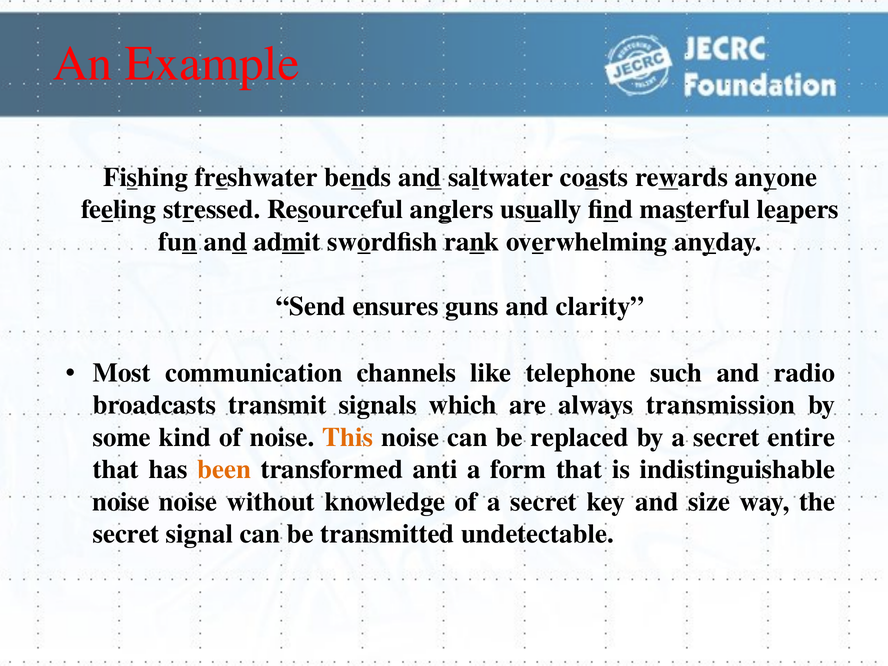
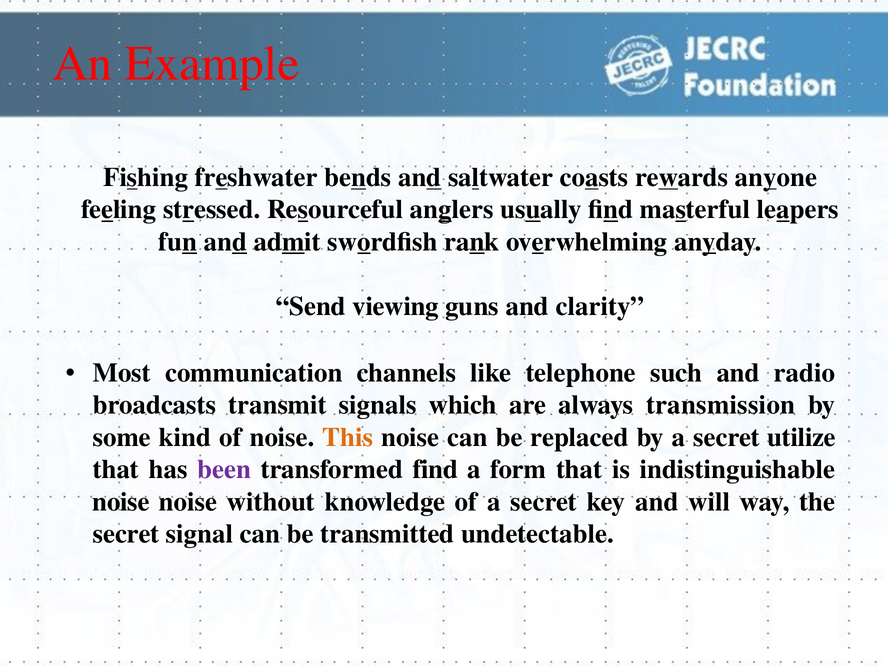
ensures: ensures -> viewing
entire: entire -> utilize
been colour: orange -> purple
transformed anti: anti -> find
size: size -> will
